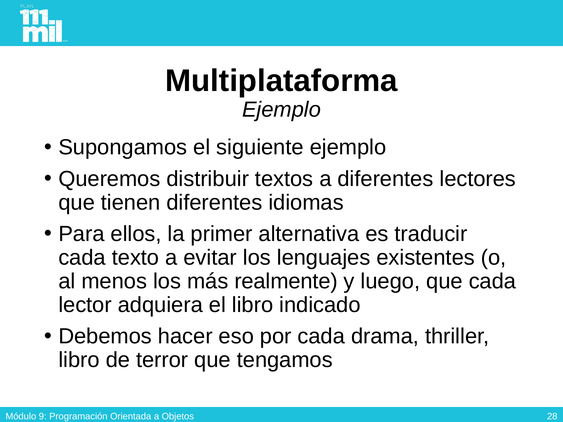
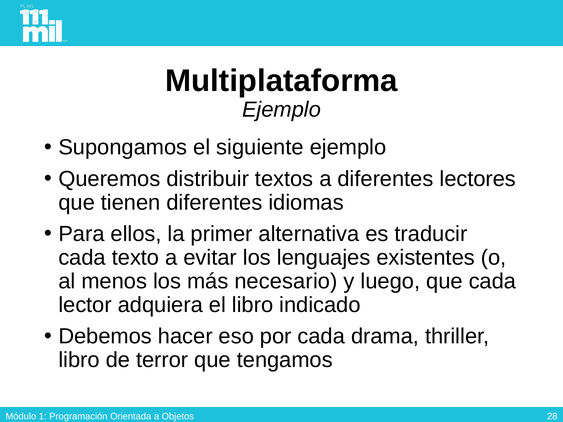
realmente: realmente -> necesario
9: 9 -> 1
